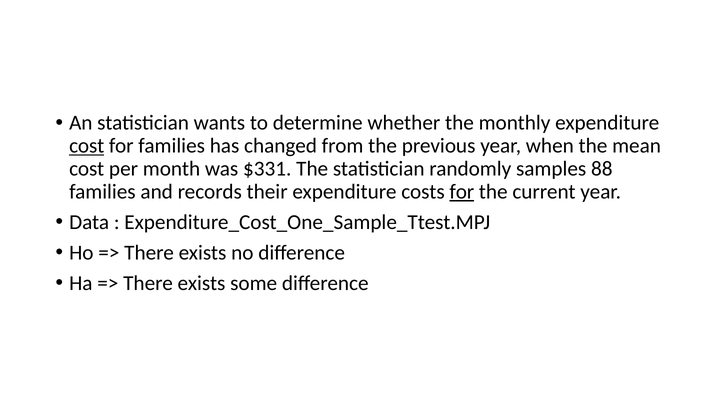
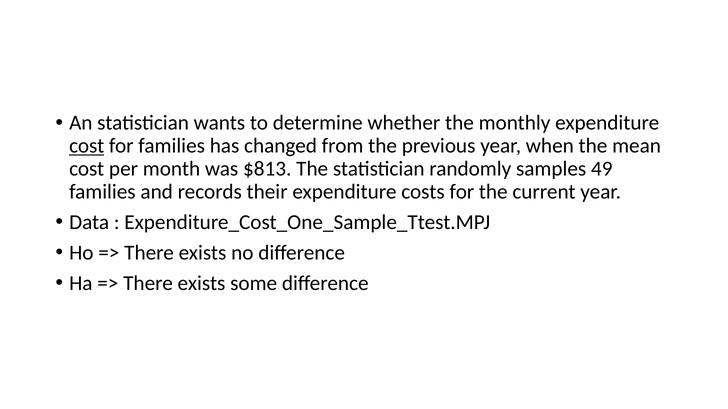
$331: $331 -> $813
88: 88 -> 49
for at (462, 192) underline: present -> none
